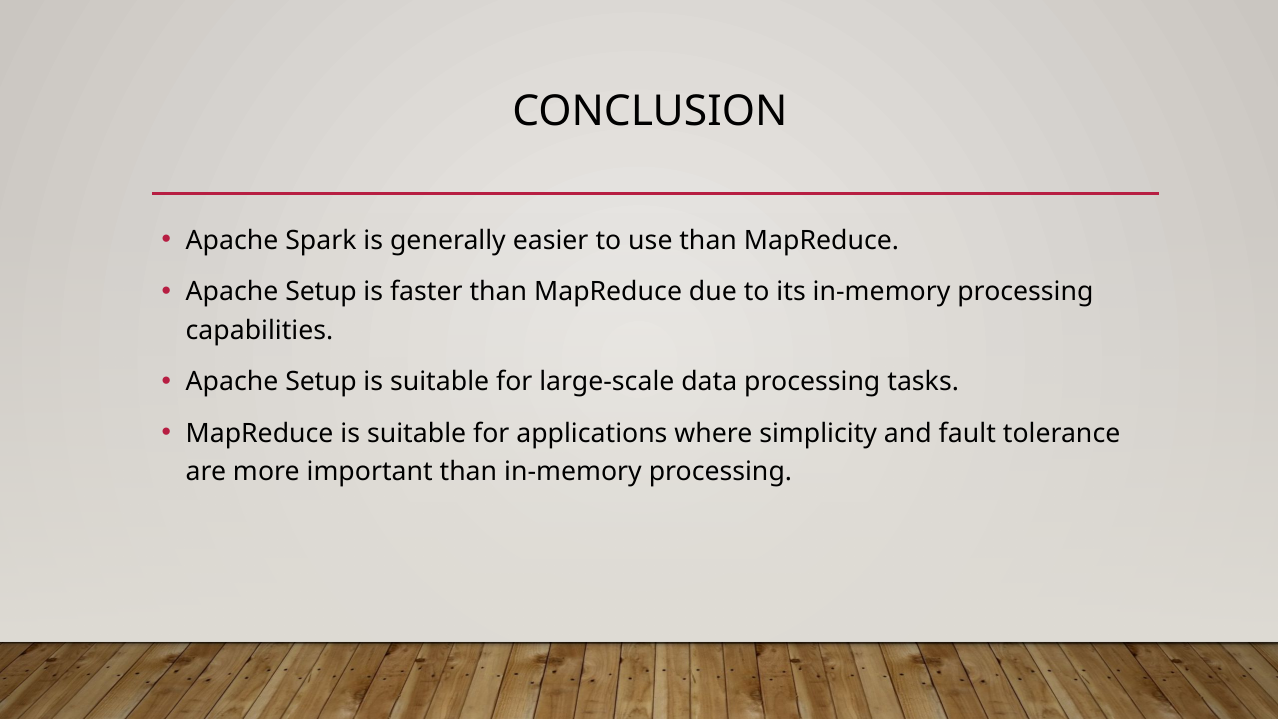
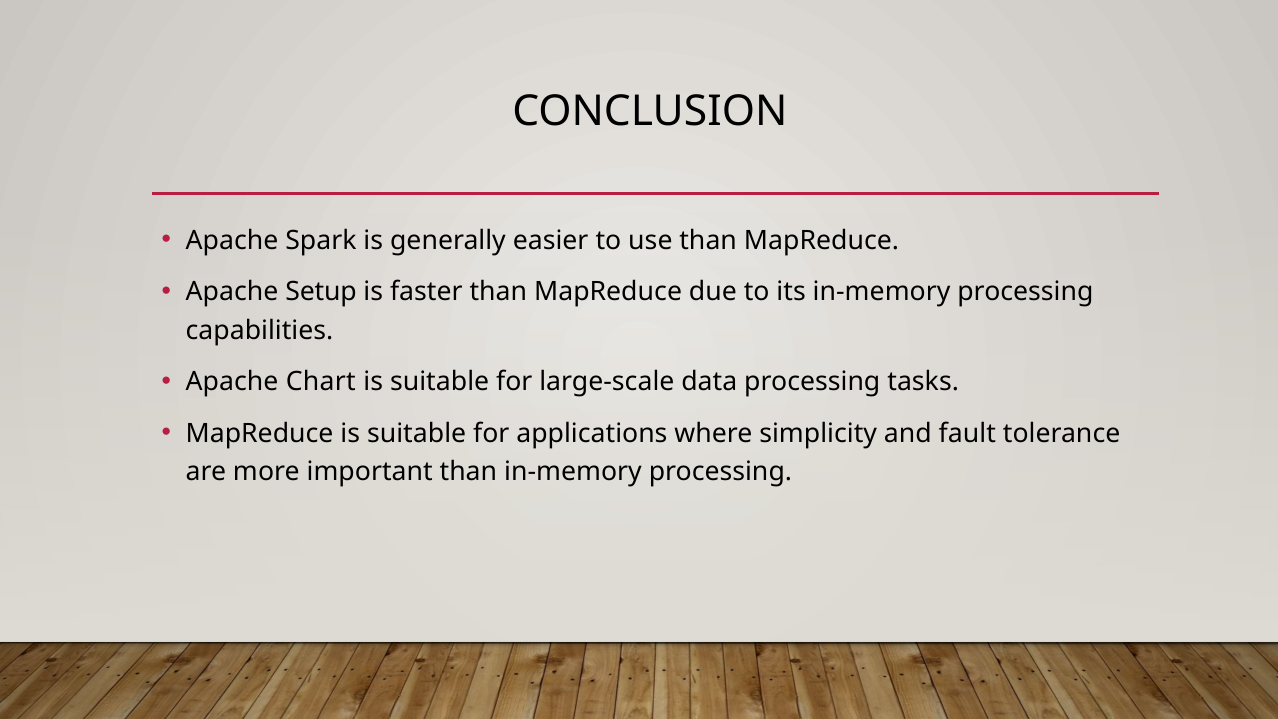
Setup at (321, 382): Setup -> Chart
